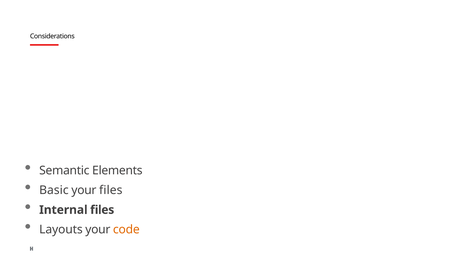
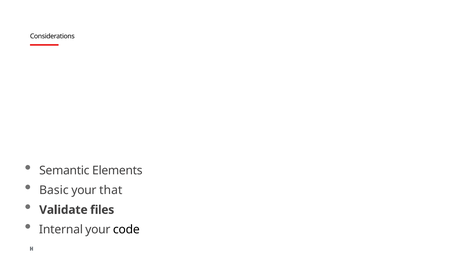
your files: files -> that
Internal: Internal -> Validate
Layouts: Layouts -> Internal
code colour: orange -> black
